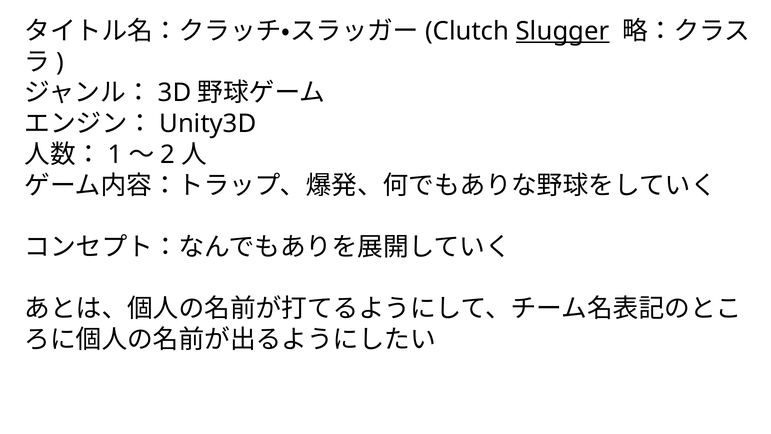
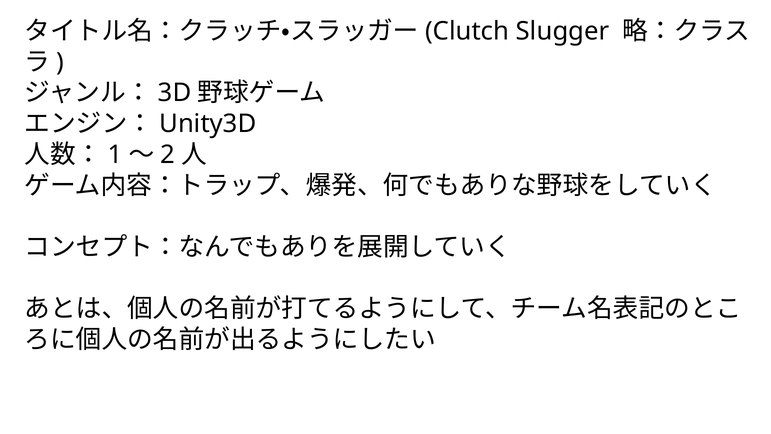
Slugger underline: present -> none
